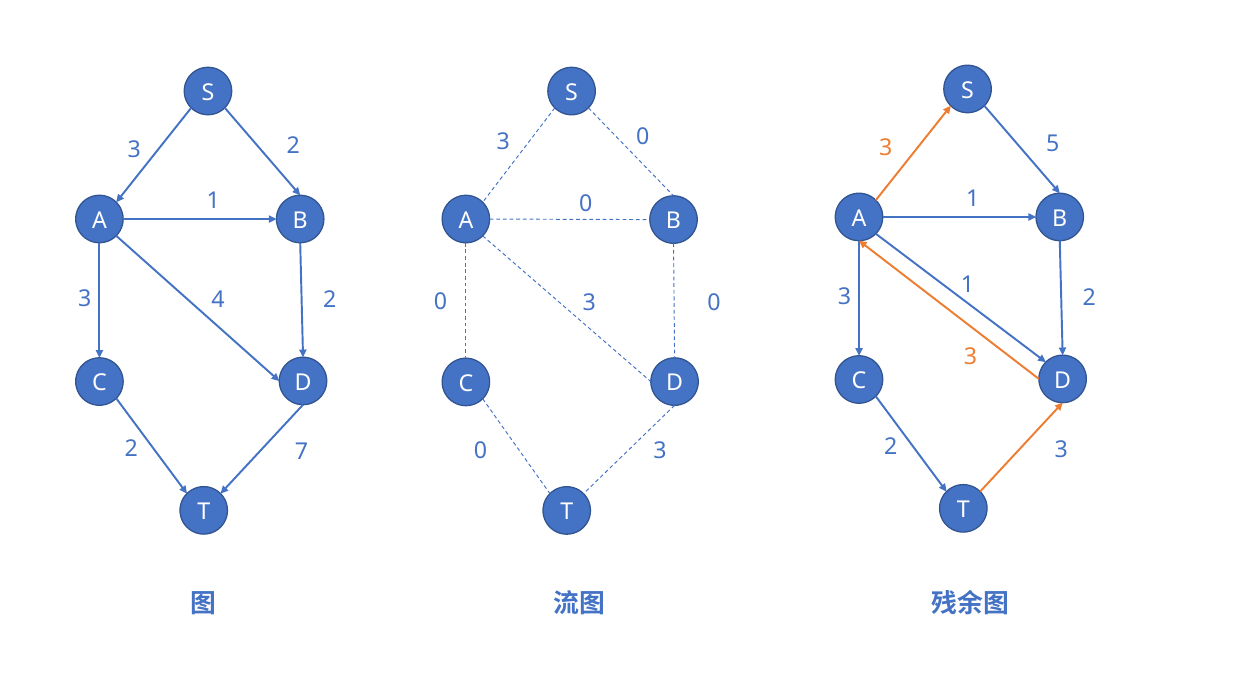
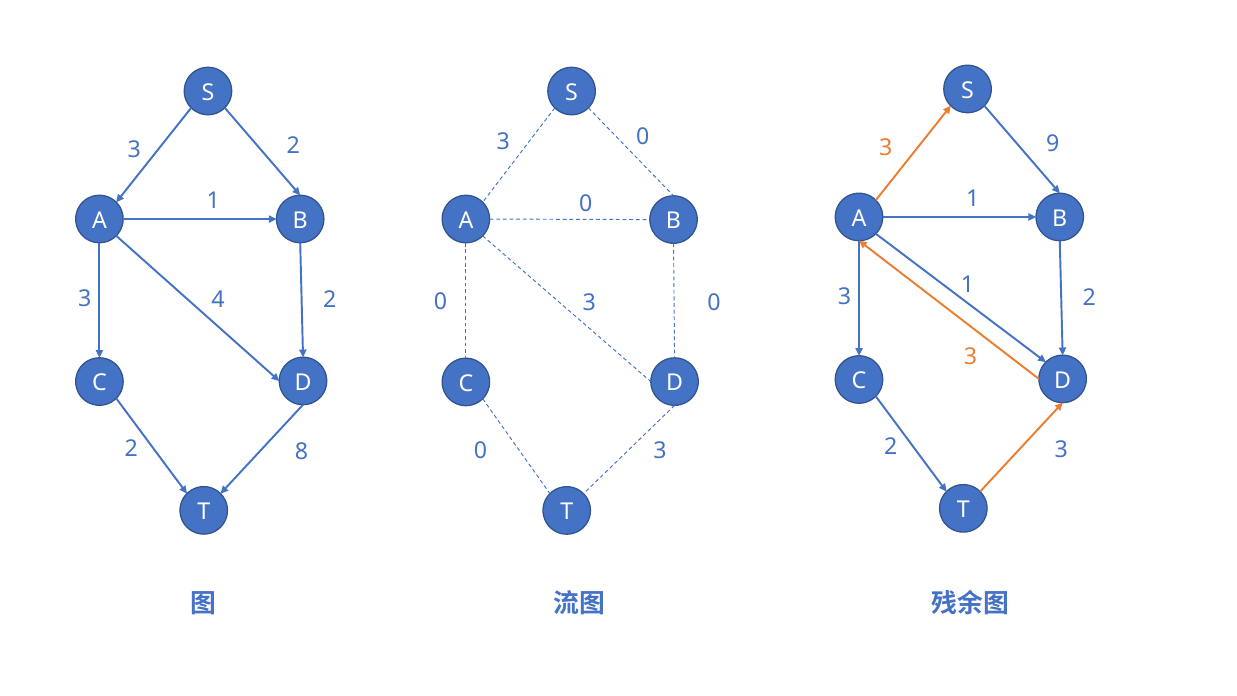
5: 5 -> 9
7: 7 -> 8
